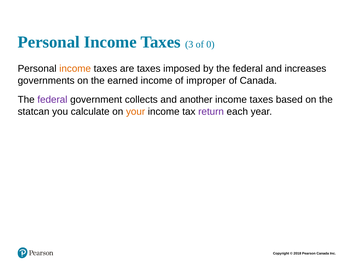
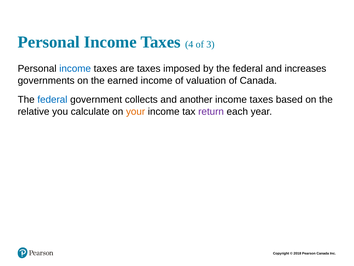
3: 3 -> 4
0: 0 -> 3
income at (75, 69) colour: orange -> blue
improper: improper -> valuation
federal at (52, 100) colour: purple -> blue
statcan: statcan -> relative
